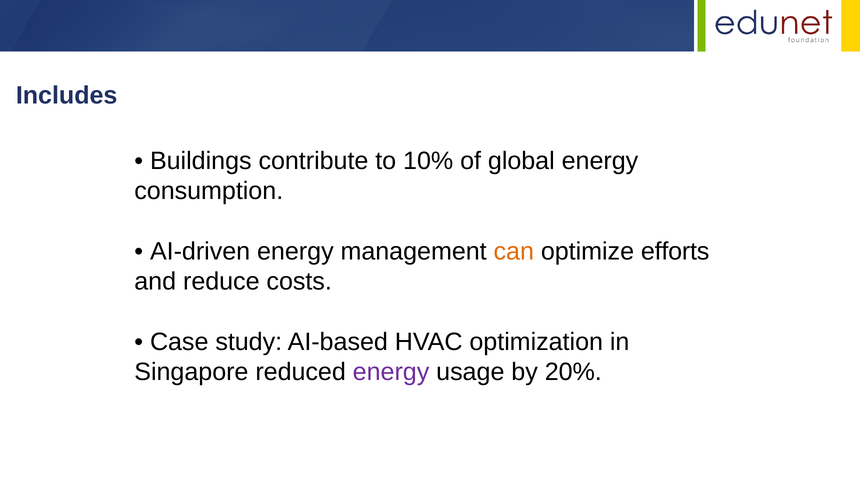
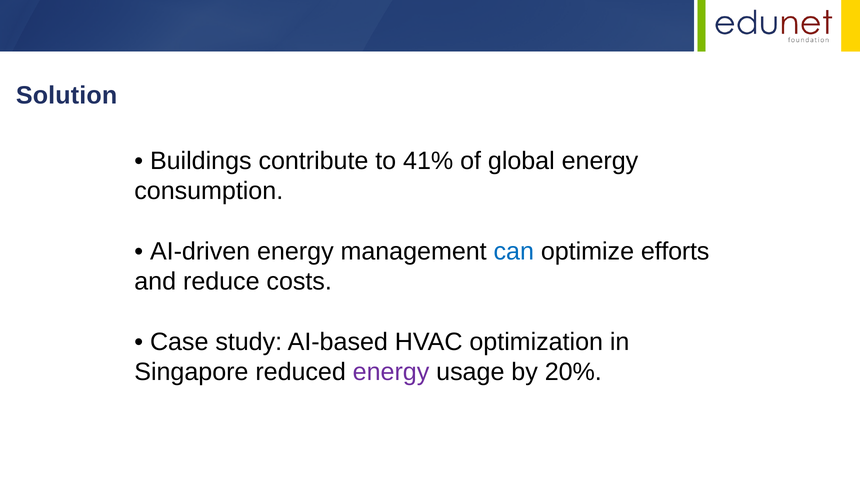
Includes: Includes -> Solution
10%: 10% -> 41%
can colour: orange -> blue
